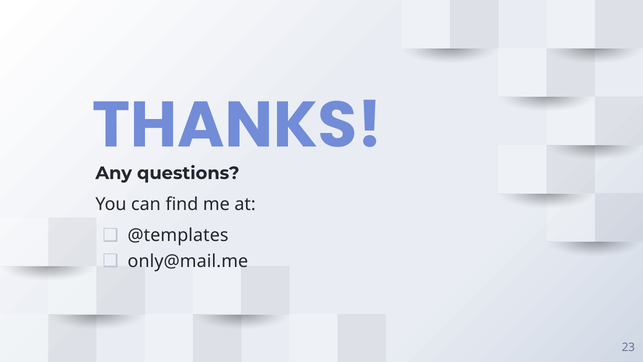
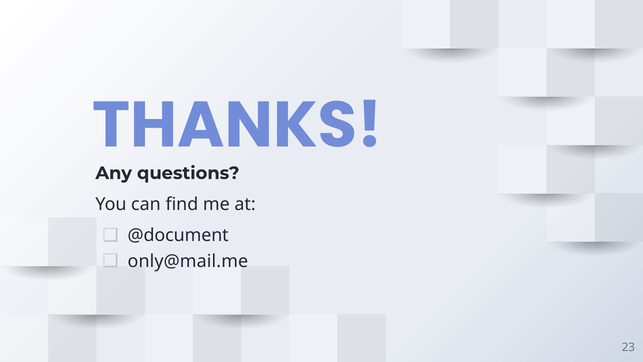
@templates: @templates -> @document
